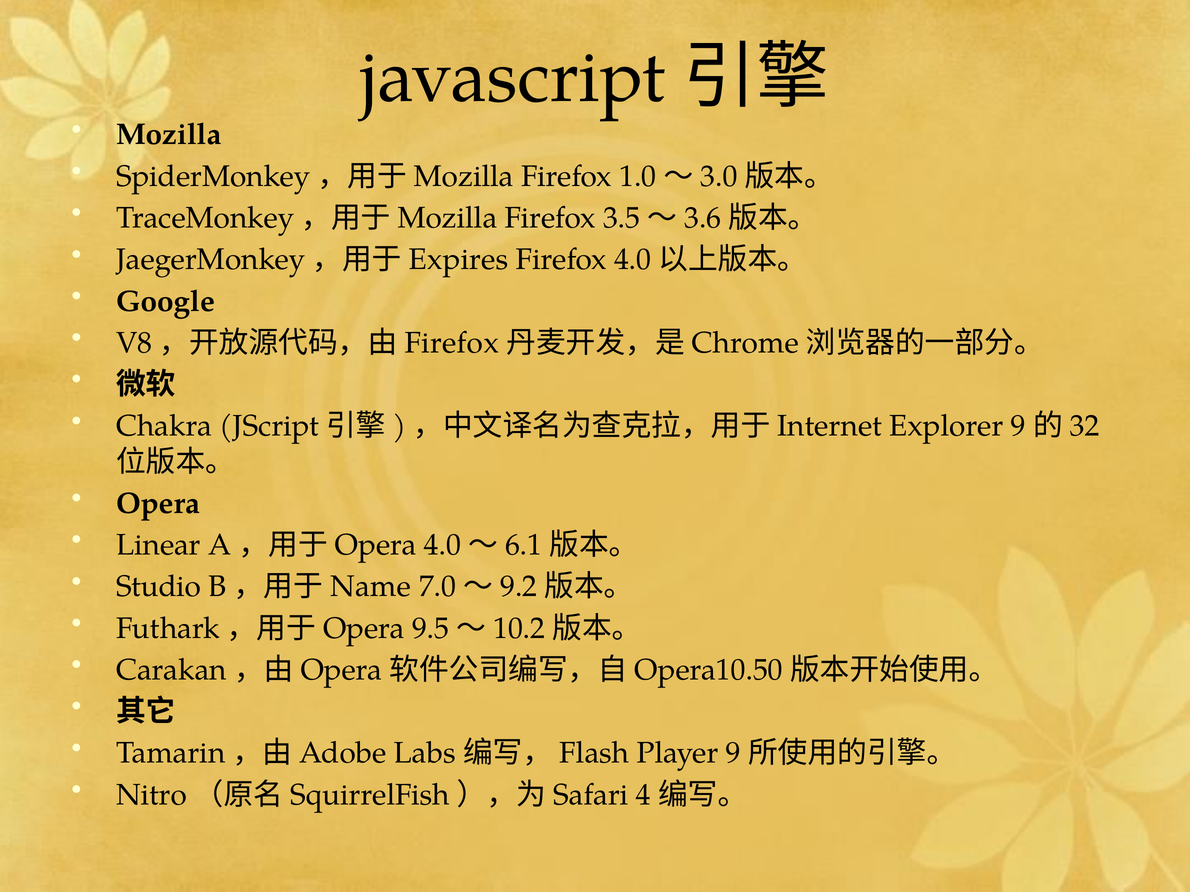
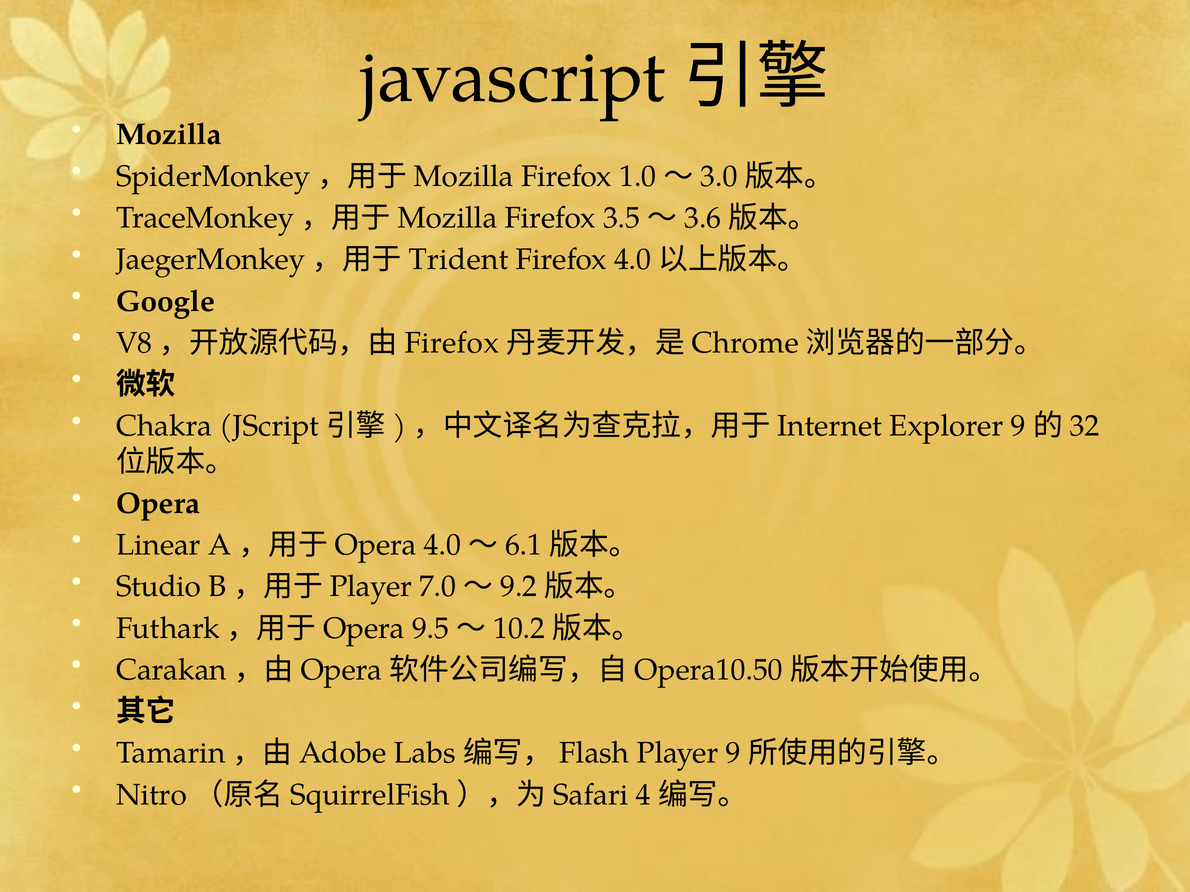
Expires: Expires -> Trident
Name at (371, 587): Name -> Player
